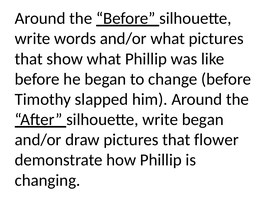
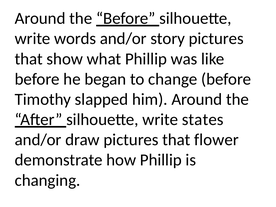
and/or what: what -> story
write began: began -> states
